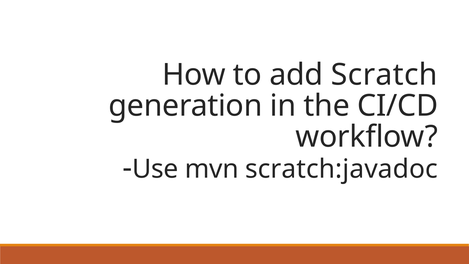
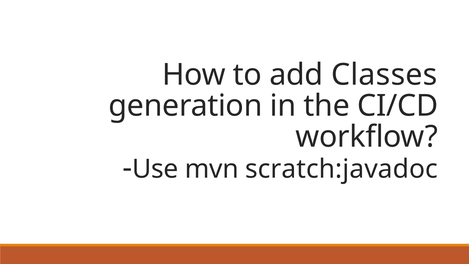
Scratch: Scratch -> Classes
